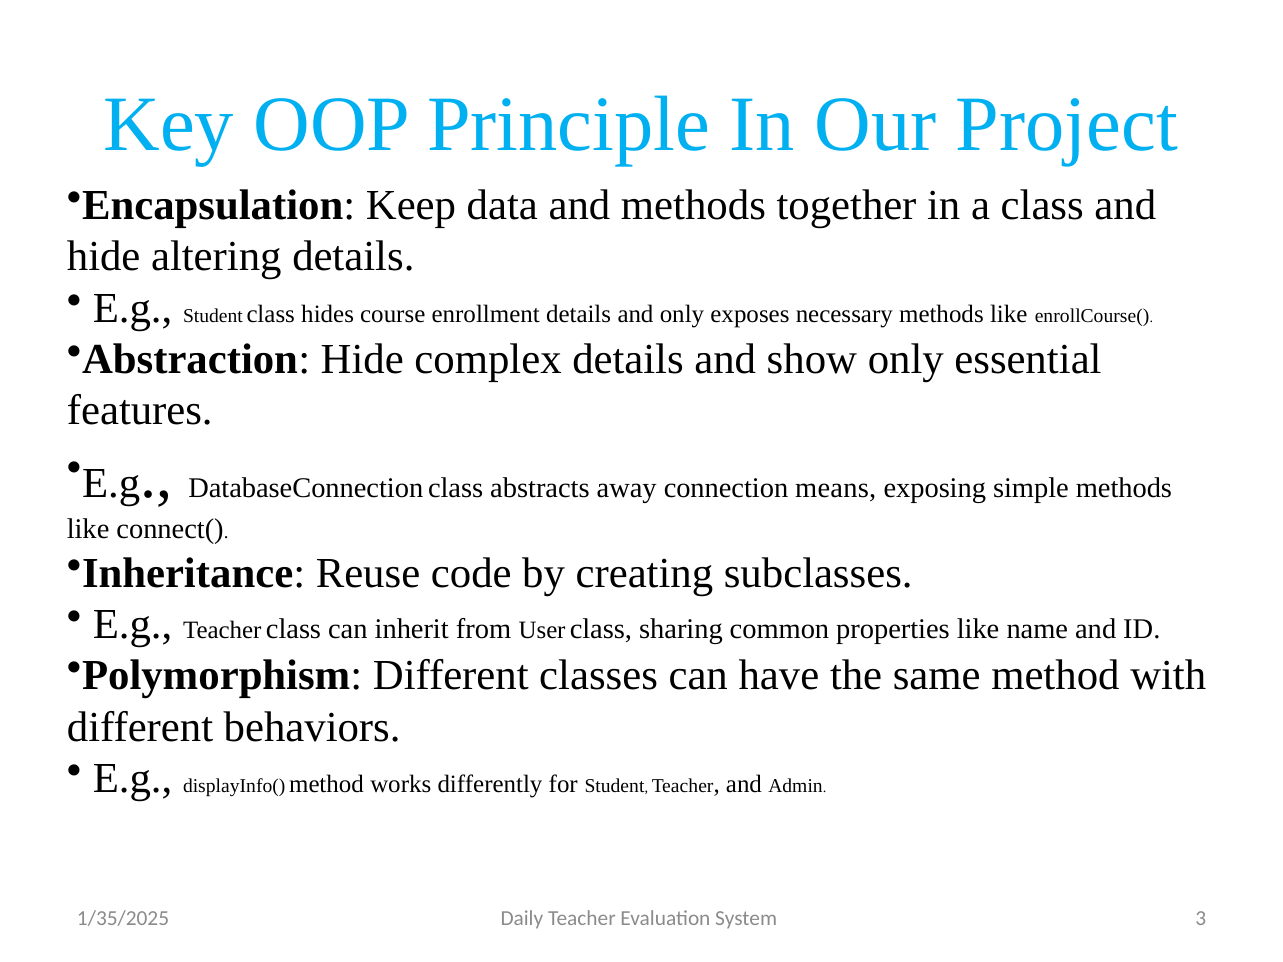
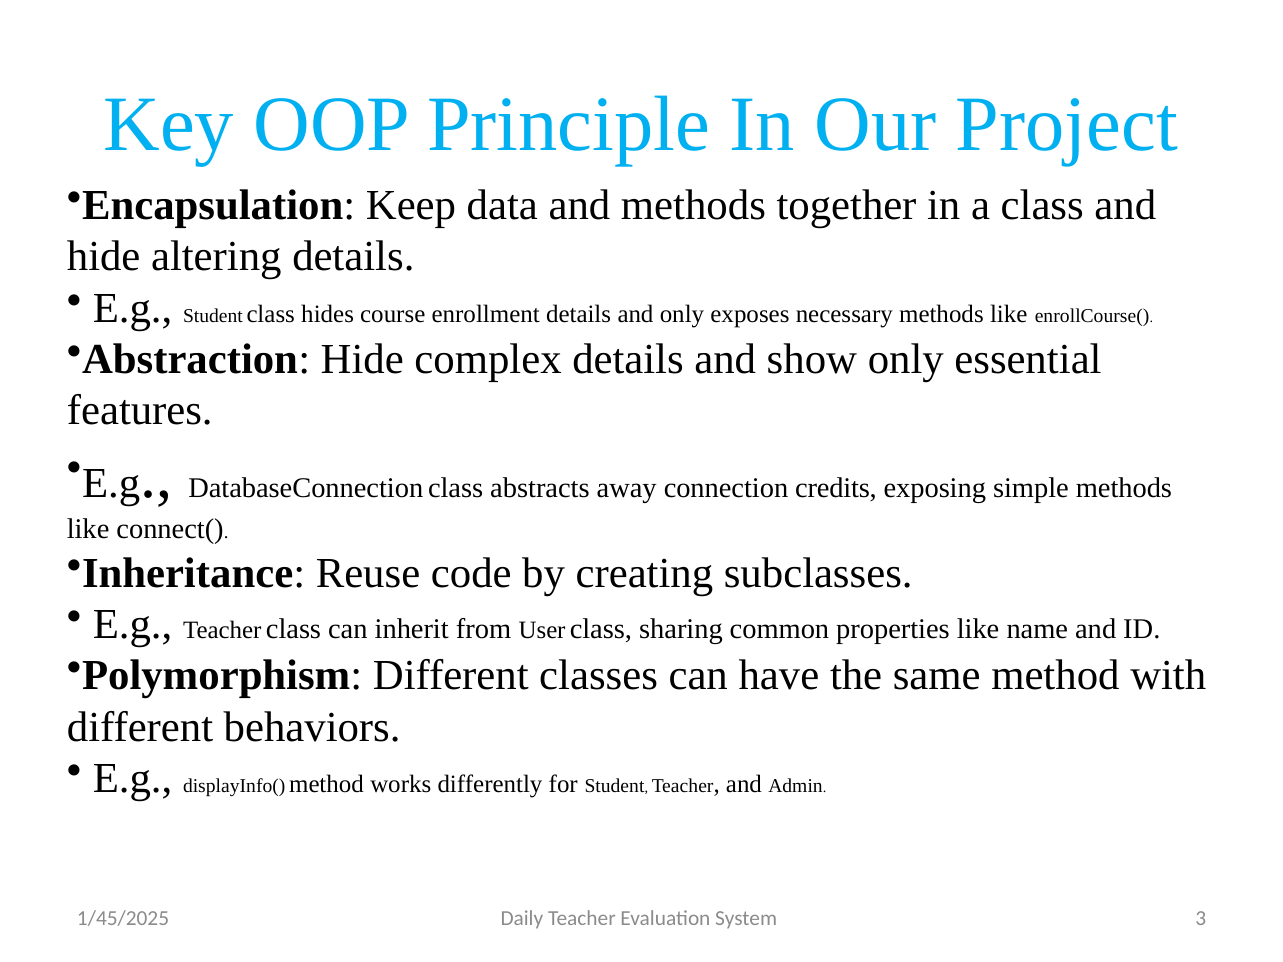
means: means -> credits
1/35/2025: 1/35/2025 -> 1/45/2025
